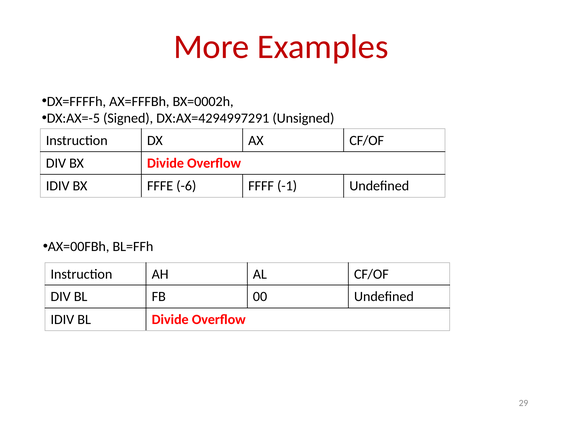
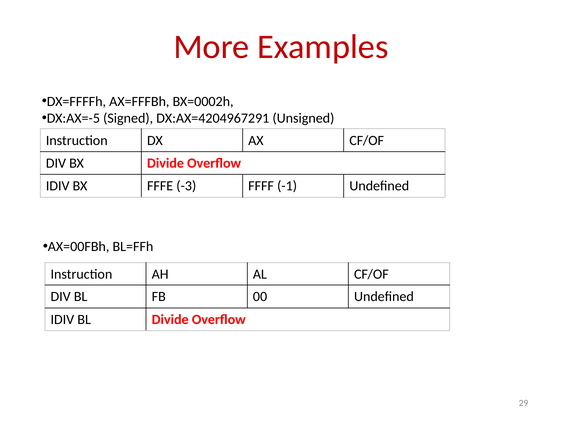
DX:AX=4294997291: DX:AX=4294997291 -> DX:AX=4204967291
-6: -6 -> -3
